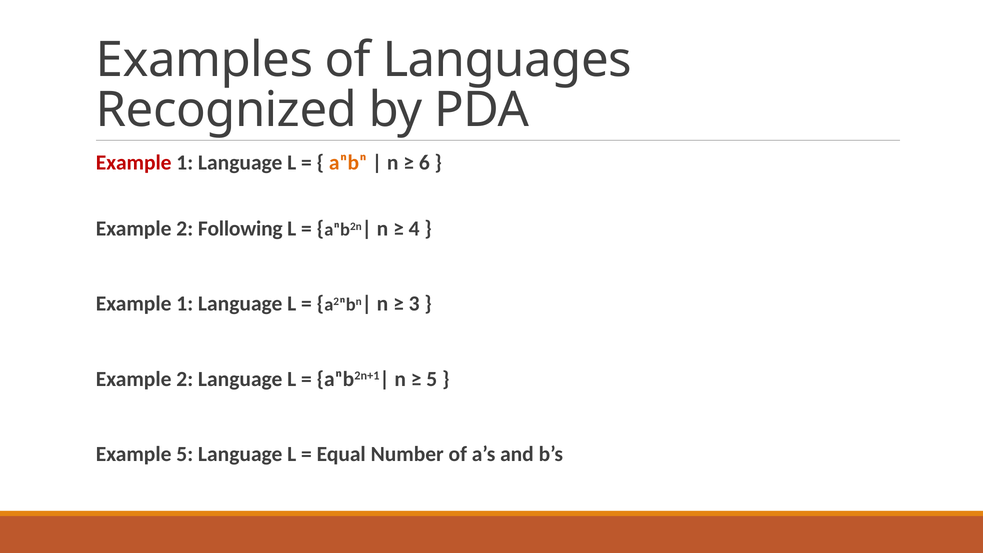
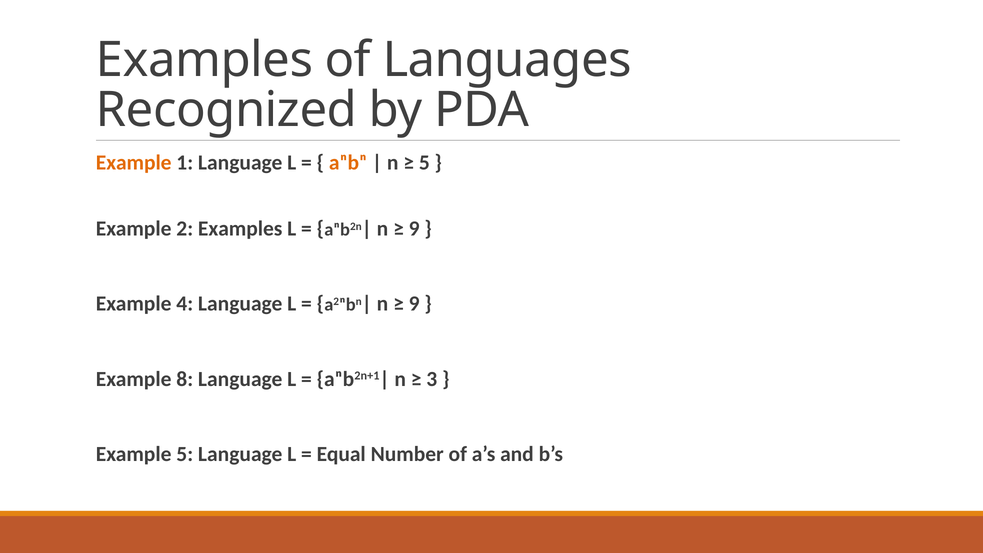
Example at (134, 163) colour: red -> orange
6 at (424, 163): 6 -> 5
2 Following: Following -> Examples
4 at (414, 229): 4 -> 9
1 at (185, 304): 1 -> 4
3 at (414, 304): 3 -> 9
2 at (185, 379): 2 -> 8
5 at (432, 379): 5 -> 3
